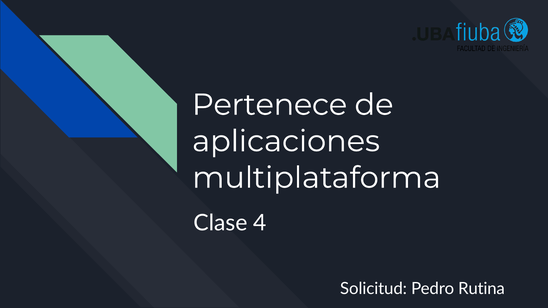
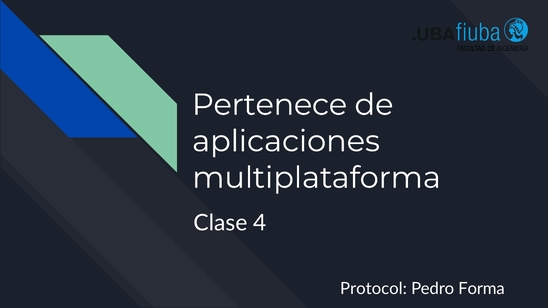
Solicitud: Solicitud -> Protocol
Rutina: Rutina -> Forma
